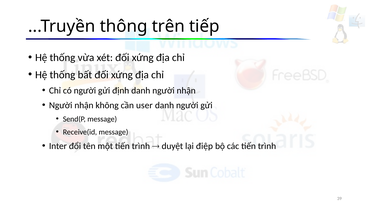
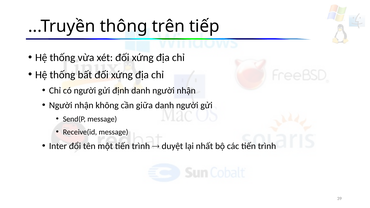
user: user -> giữa
điệp: điệp -> nhất
